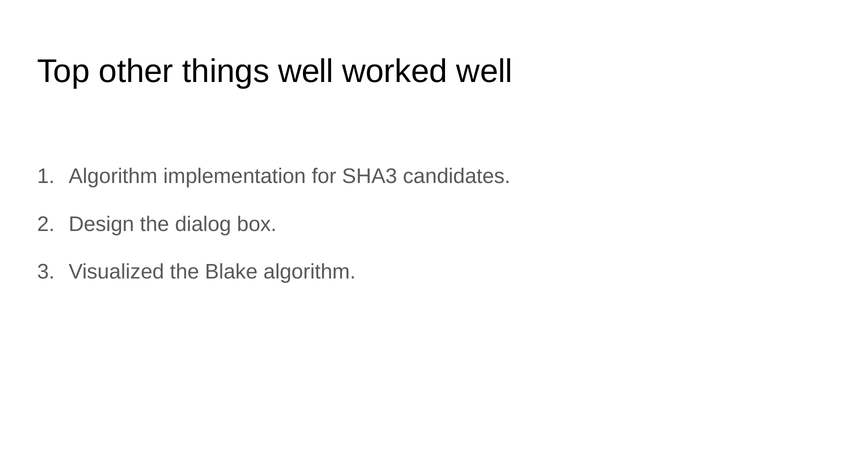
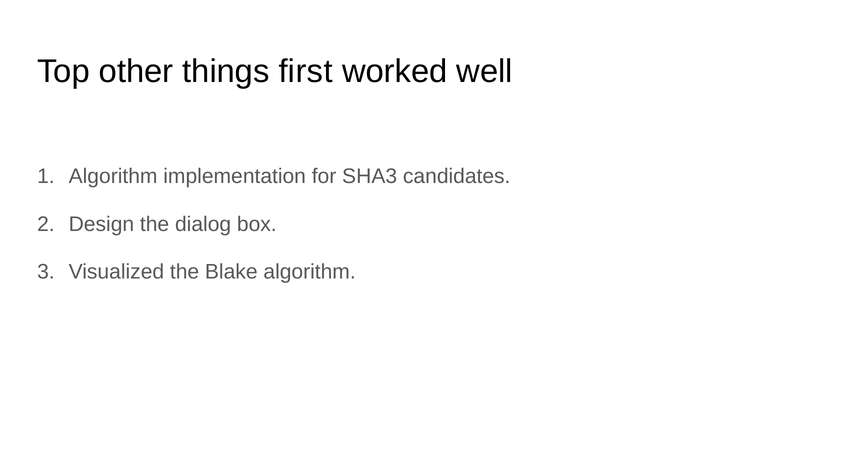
things well: well -> first
